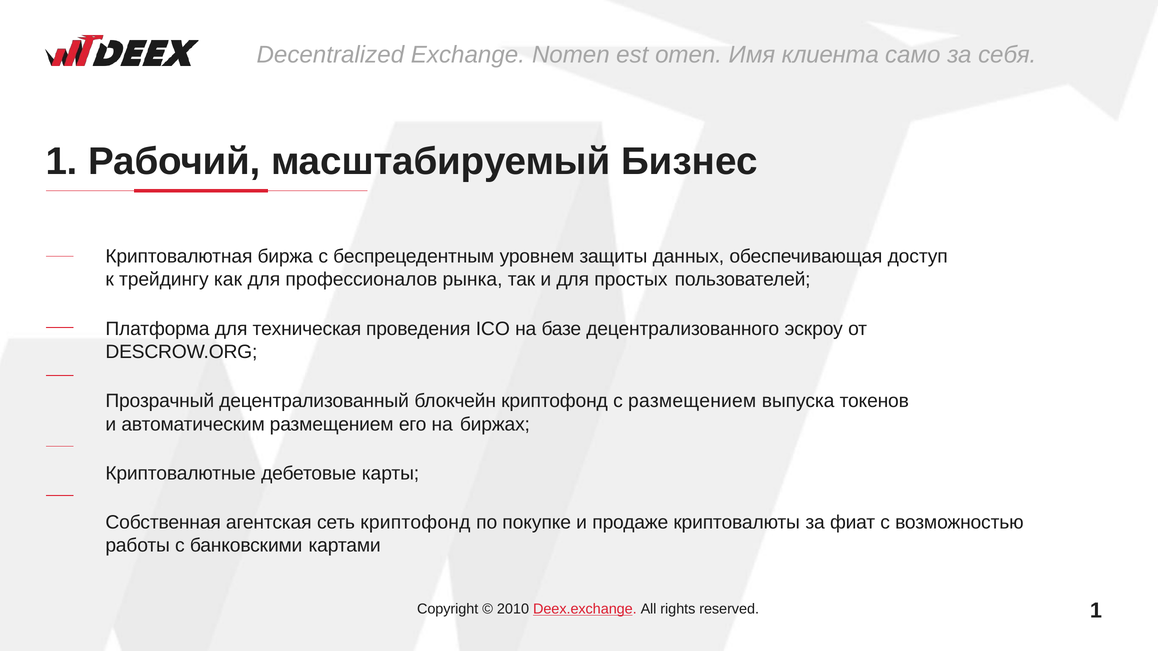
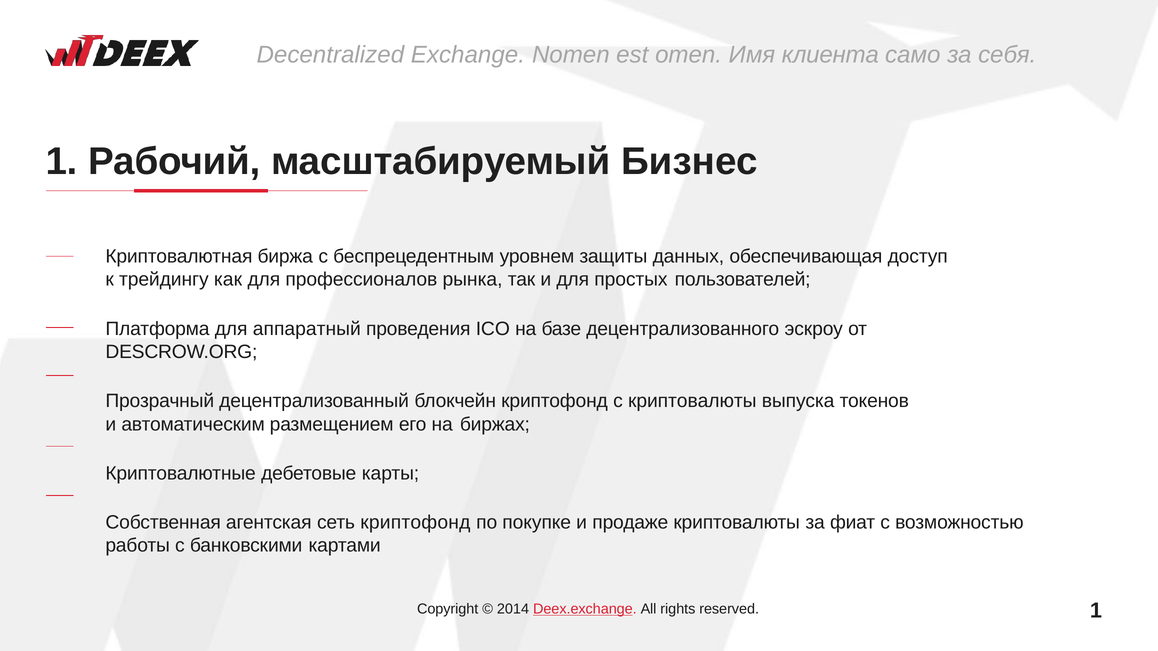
техническая: техническая -> аппаратный
c размещением: размещением -> криптовалюты
2010: 2010 -> 2014
